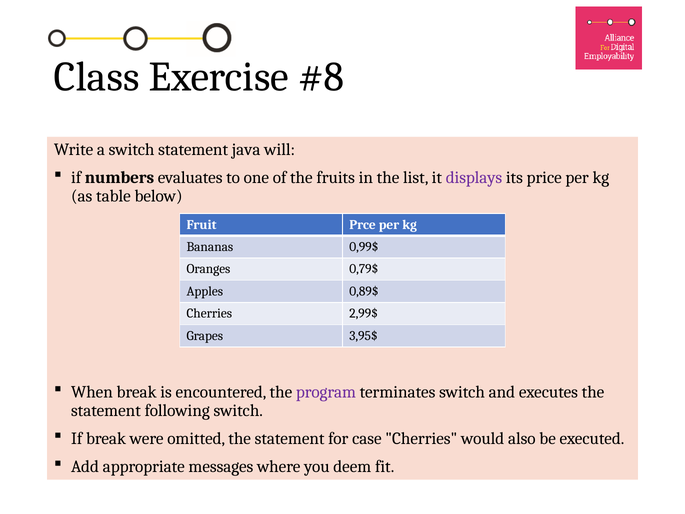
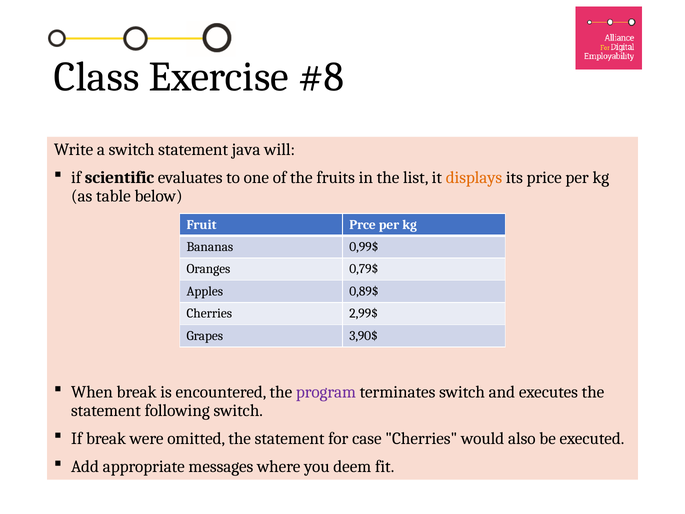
numbers: numbers -> scientific
displays colour: purple -> orange
3,95$: 3,95$ -> 3,90$
